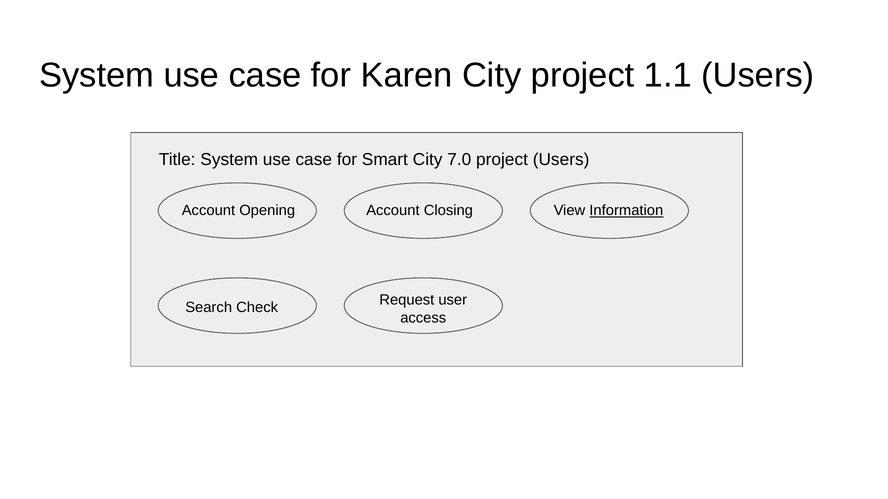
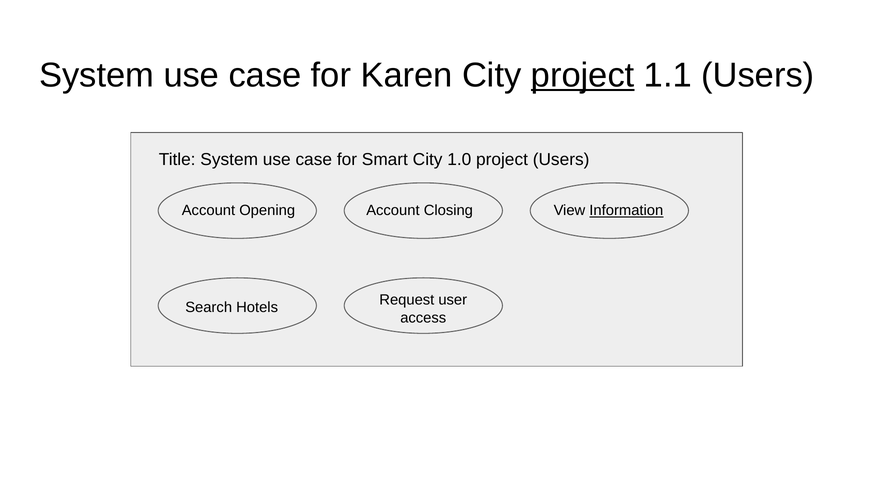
project at (583, 75) underline: none -> present
7.0: 7.0 -> 1.0
Check: Check -> Hotels
